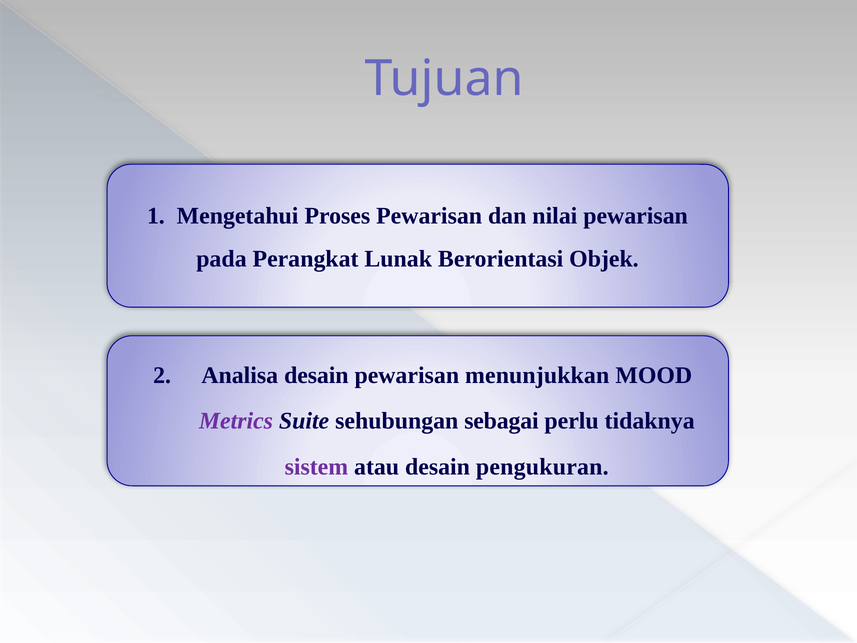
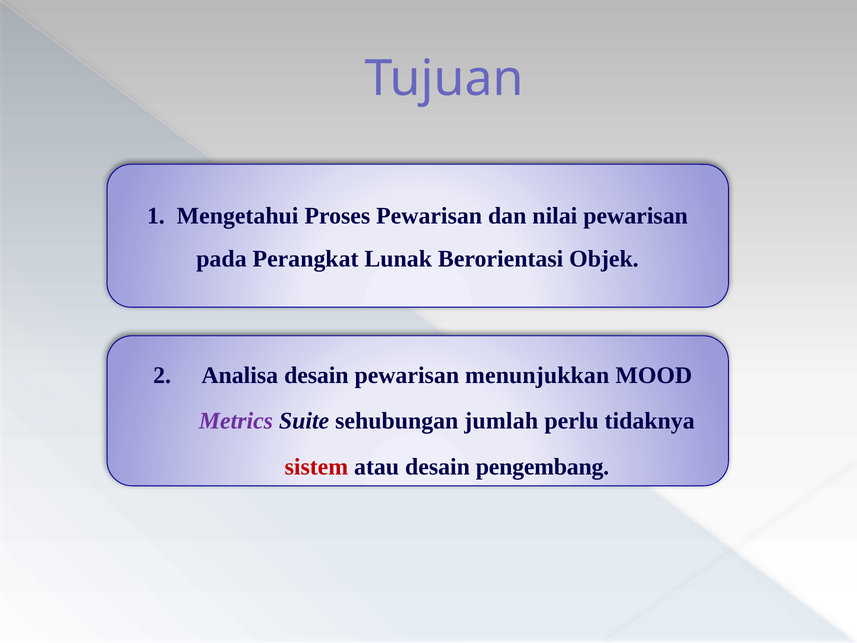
sebagai: sebagai -> jumlah
sistem colour: purple -> red
pengukuran: pengukuran -> pengembang
